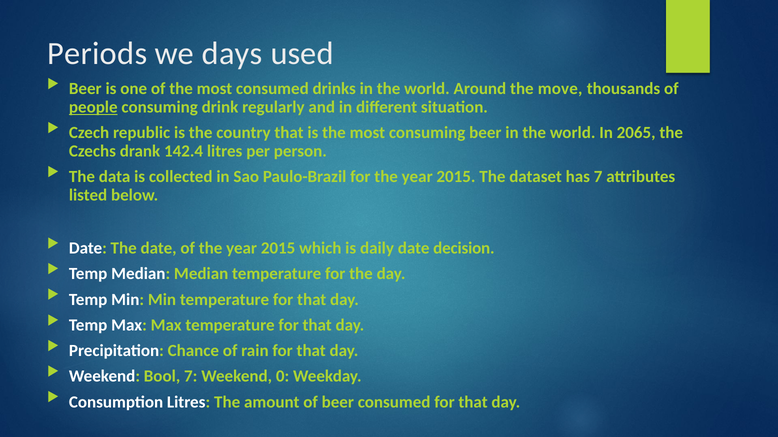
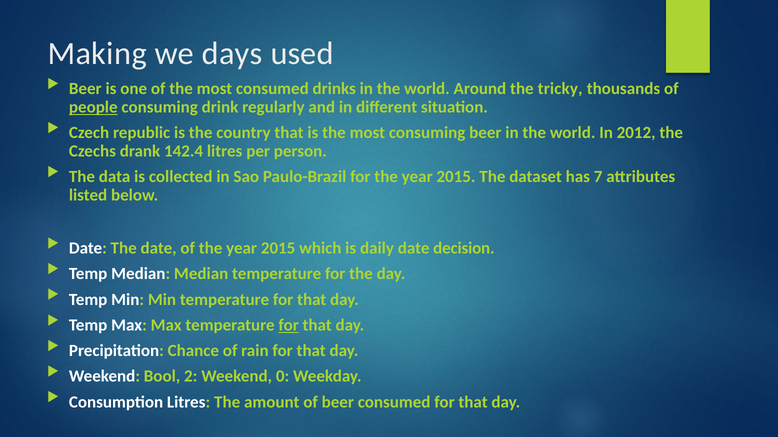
Periods: Periods -> Making
move: move -> tricky
2065: 2065 -> 2012
for at (289, 326) underline: none -> present
Bool 7: 7 -> 2
